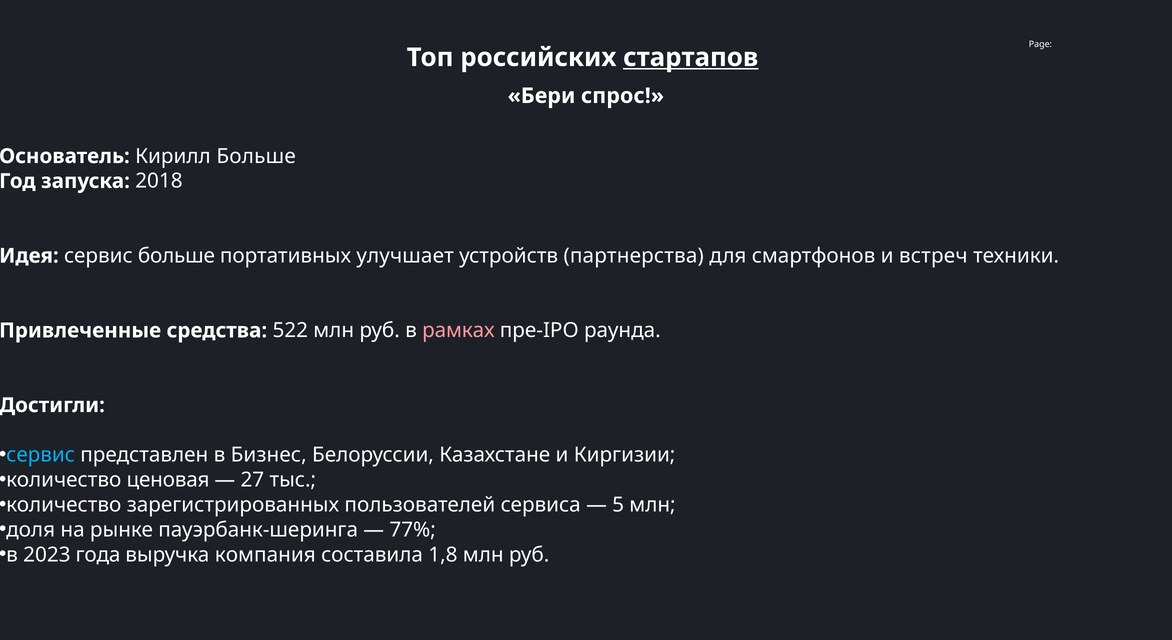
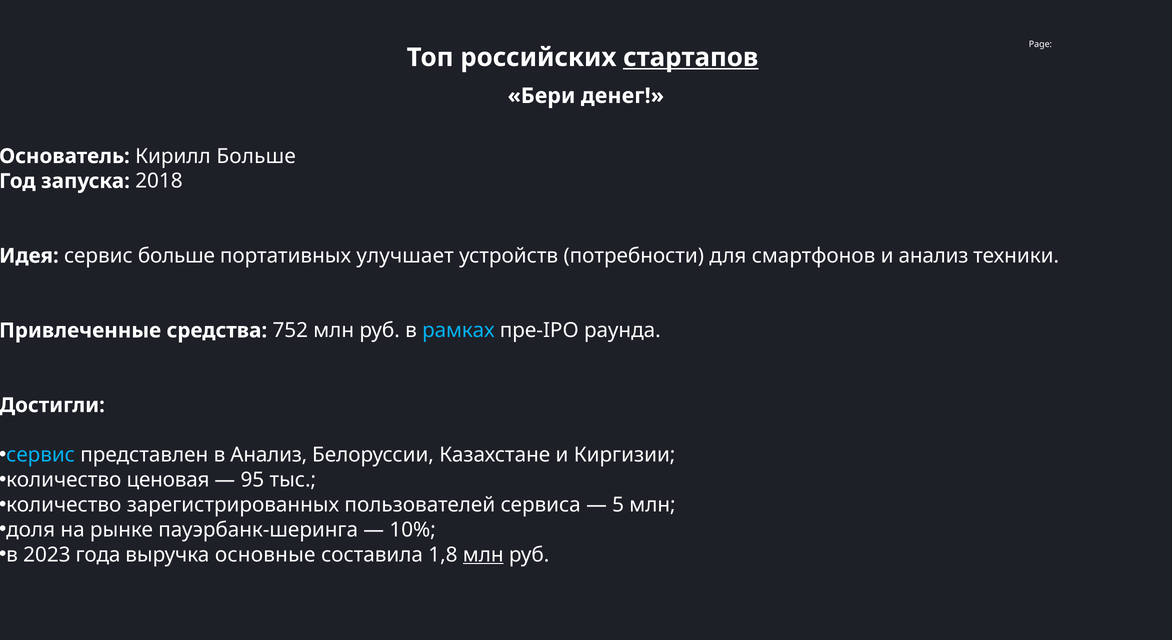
спрос: спрос -> денег
партнерства: партнерства -> потребности
и встреч: встреч -> анализ
522: 522 -> 752
рамках colour: pink -> light blue
в Бизнес: Бизнес -> Анализ
27: 27 -> 95
77%: 77% -> 10%
компания: компания -> основные
млн at (483, 554) underline: none -> present
